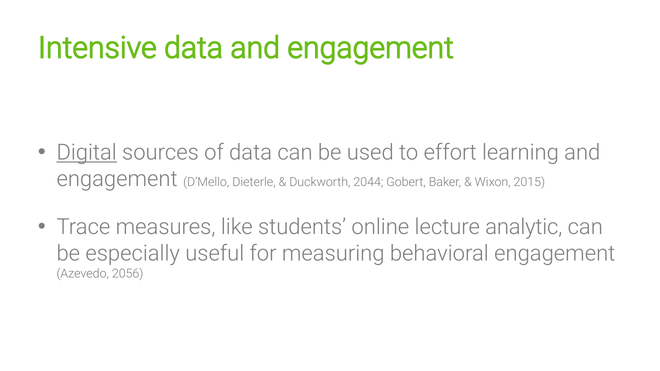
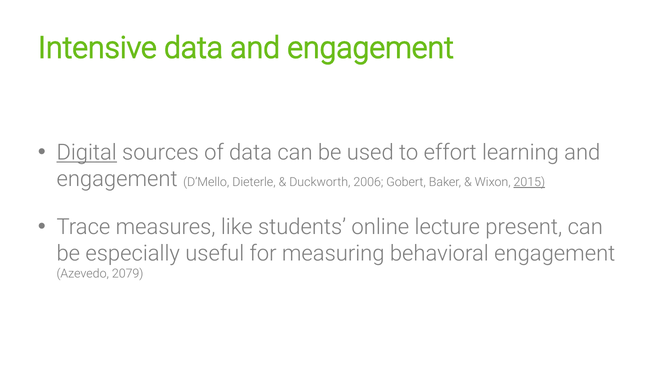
2044: 2044 -> 2006
2015 underline: none -> present
analytic: analytic -> present
2056: 2056 -> 2079
